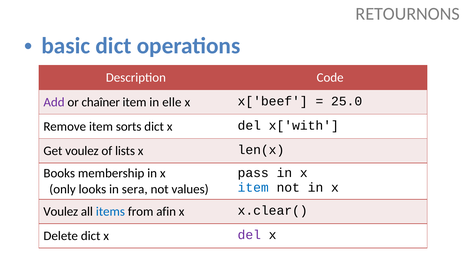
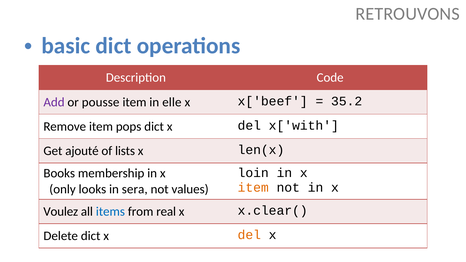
RETOURNONS: RETOURNONS -> RETROUVONS
chaîner: chaîner -> pousse
25.0: 25.0 -> 35.2
sorts: sorts -> pops
Get voulez: voulez -> ajouté
pass: pass -> loin
item at (253, 188) colour: blue -> orange
afin: afin -> real
del at (249, 235) colour: purple -> orange
